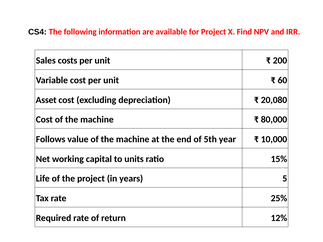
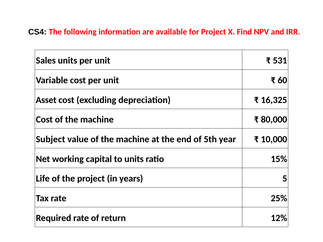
Sales costs: costs -> units
200: 200 -> 531
20,080: 20,080 -> 16,325
Follows: Follows -> Subject
